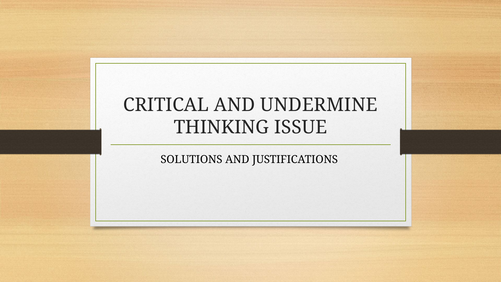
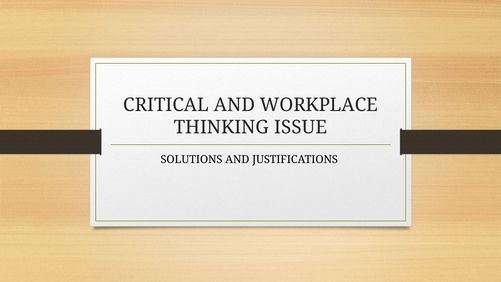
UNDERMINE: UNDERMINE -> WORKPLACE
